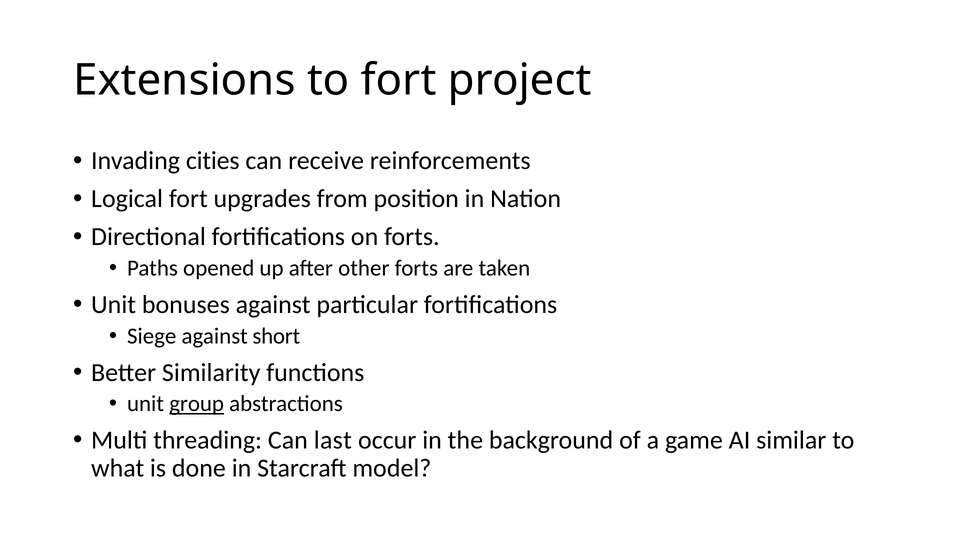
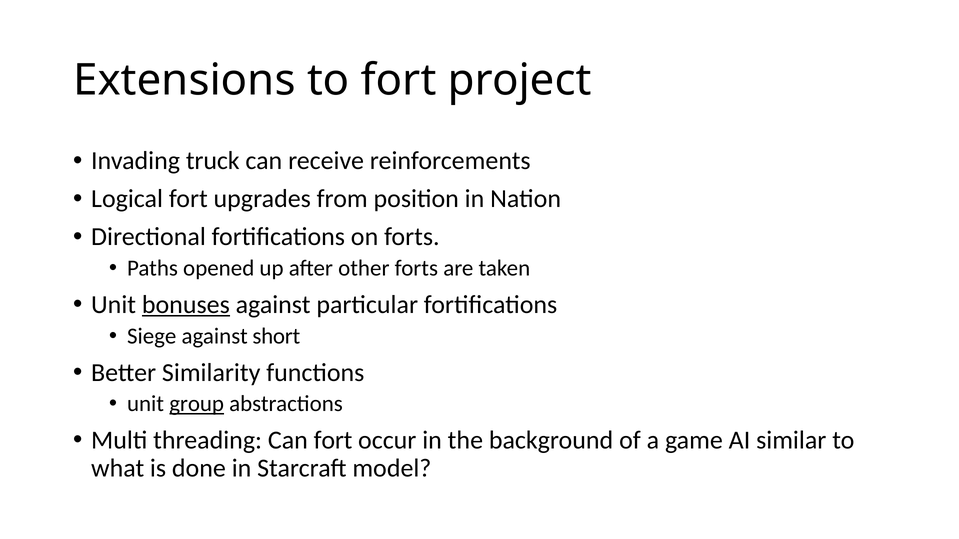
cities: cities -> truck
bonuses underline: none -> present
Can last: last -> fort
